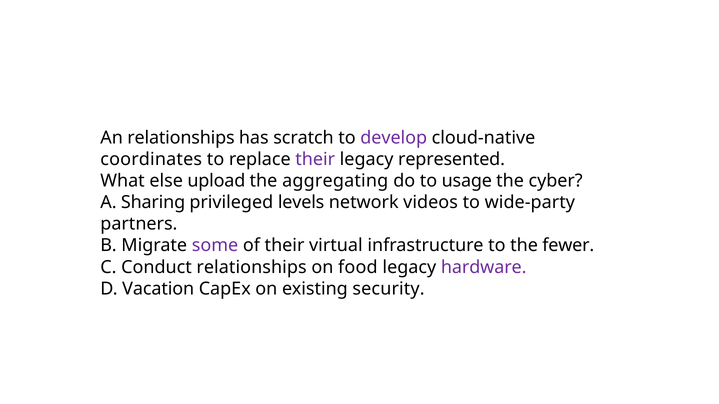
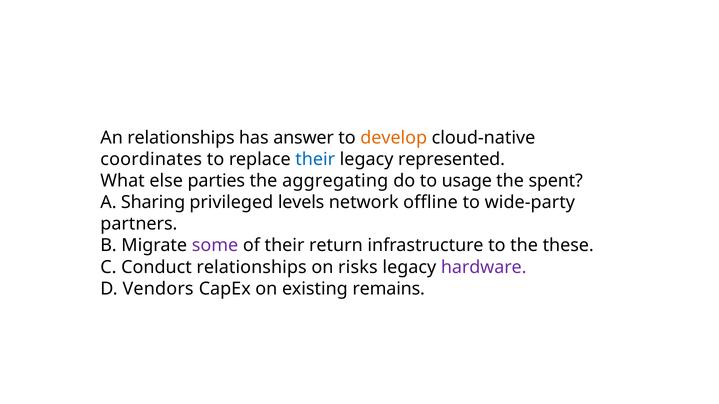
scratch: scratch -> answer
develop colour: purple -> orange
their at (315, 160) colour: purple -> blue
upload: upload -> parties
cyber: cyber -> spent
videos: videos -> offline
virtual: virtual -> return
fewer: fewer -> these
food: food -> risks
Vacation: Vacation -> Vendors
security: security -> remains
